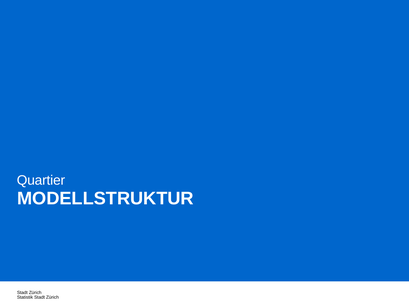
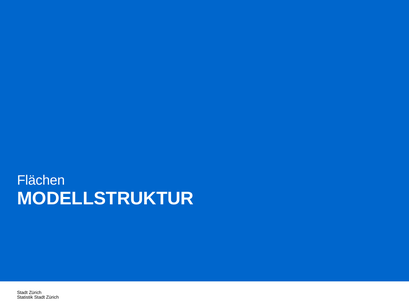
Quartier: Quartier -> Flächen
